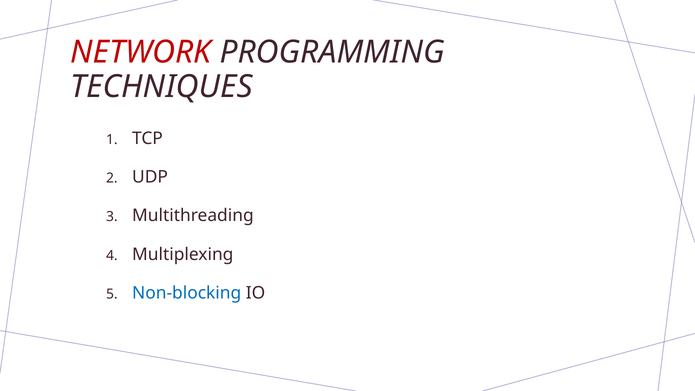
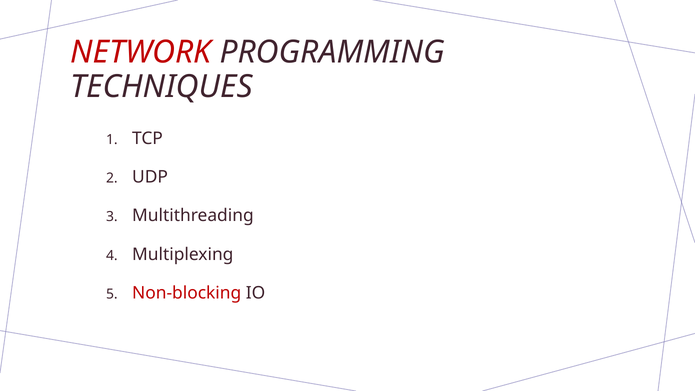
Non-blocking colour: blue -> red
